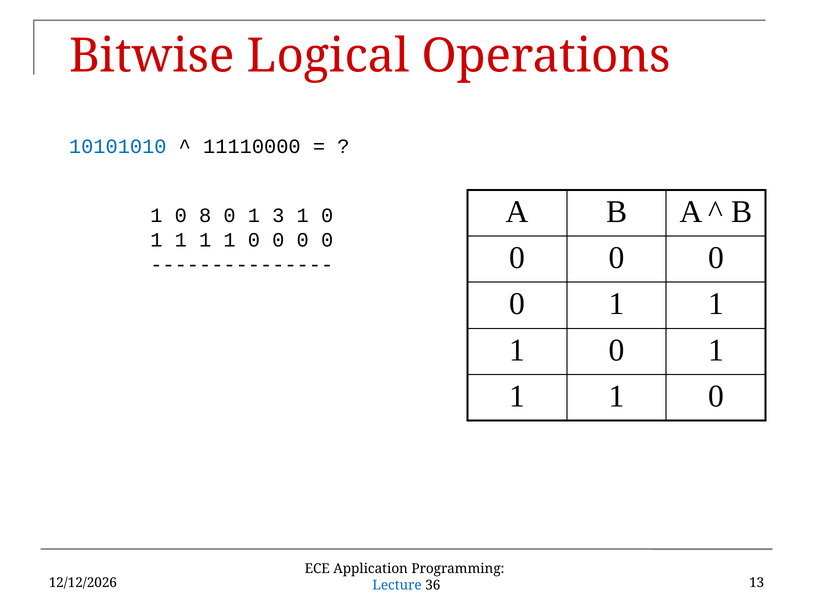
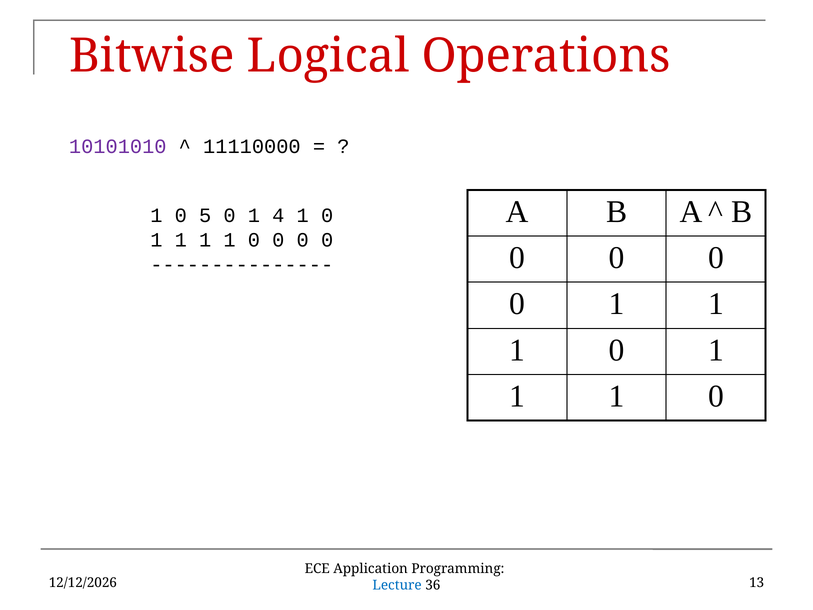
10101010 colour: blue -> purple
8: 8 -> 5
3: 3 -> 4
